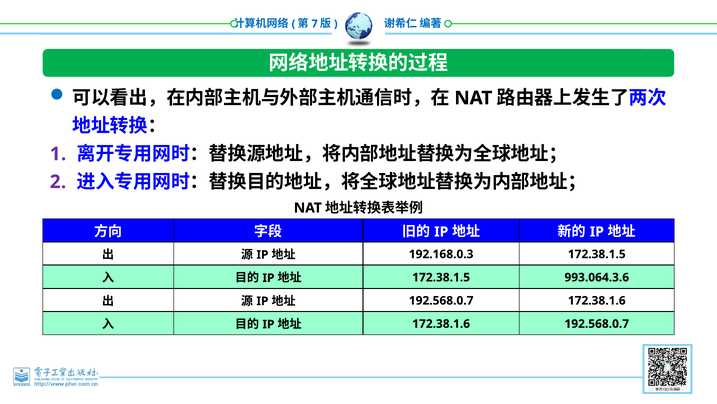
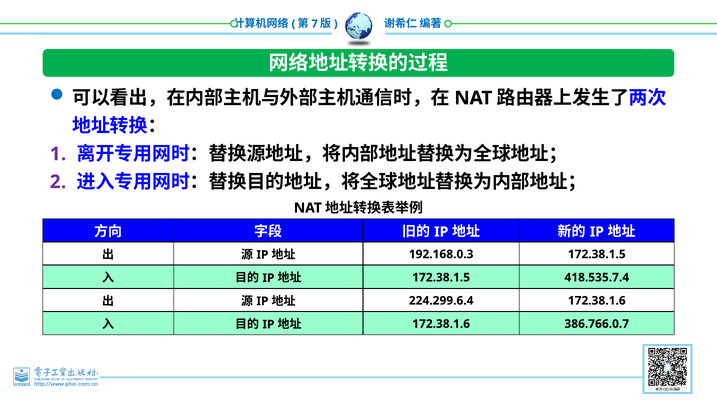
993.064.3.6: 993.064.3.6 -> 418.535.7.4
192.568.0.7 at (441, 300): 192.568.0.7 -> 224.299.6.4
172.38.1.6 192.568.0.7: 192.568.0.7 -> 386.766.0.7
